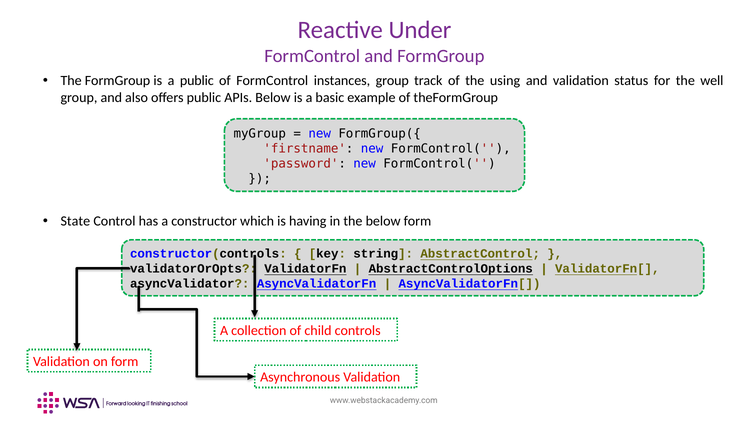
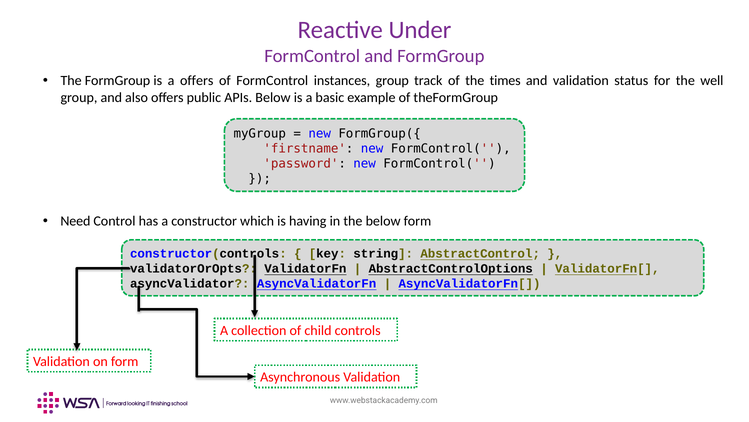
a public: public -> offers
using: using -> times
State: State -> Need
